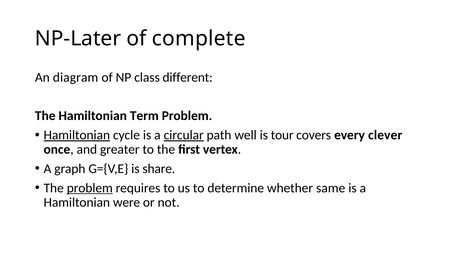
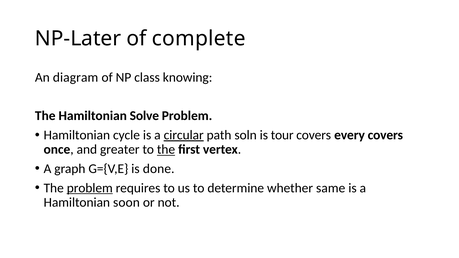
different: different -> knowing
Term: Term -> Solve
Hamiltonian at (77, 135) underline: present -> none
well: well -> soln
every clever: clever -> covers
the at (166, 150) underline: none -> present
share: share -> done
were: were -> soon
